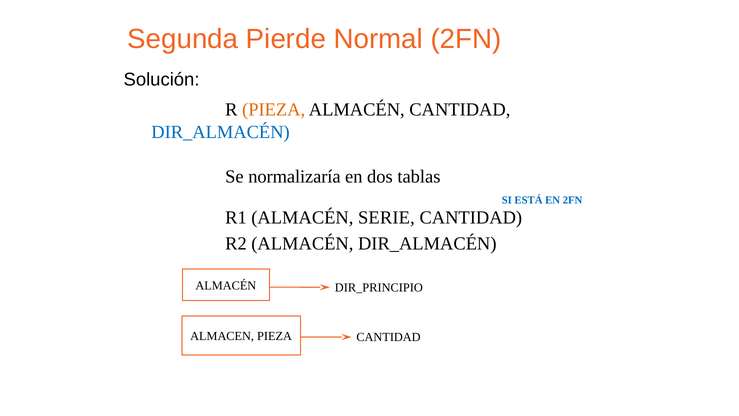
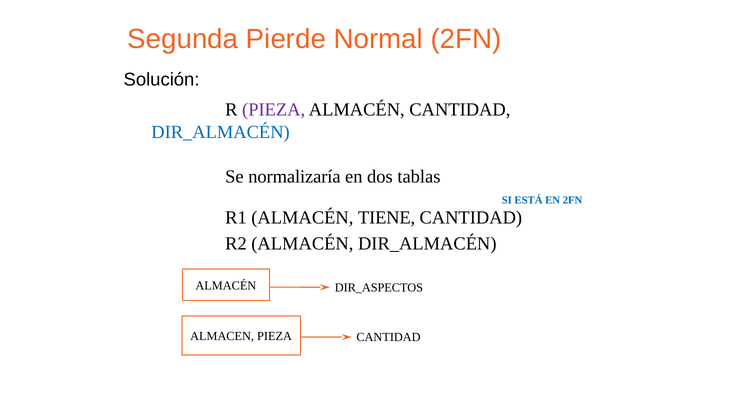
PIEZA at (274, 109) colour: orange -> purple
SERIE: SERIE -> TIENE
DIR_PRINCIPIO: DIR_PRINCIPIO -> DIR_ASPECTOS
